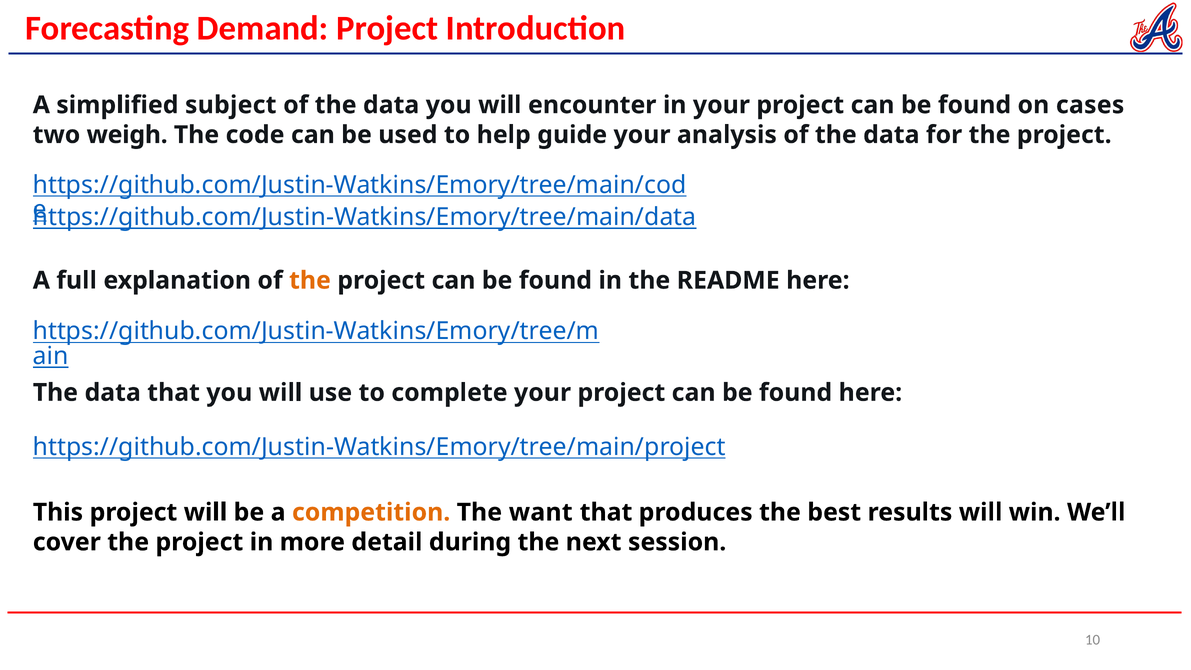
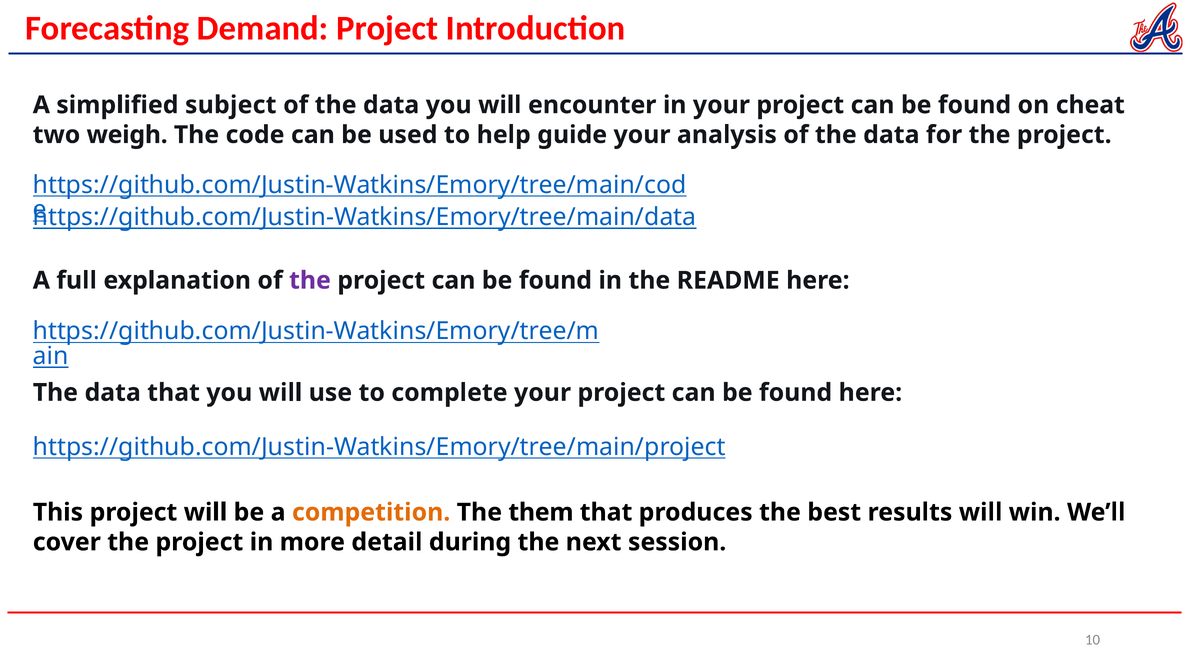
cases: cases -> cheat
the at (310, 280) colour: orange -> purple
want: want -> them
